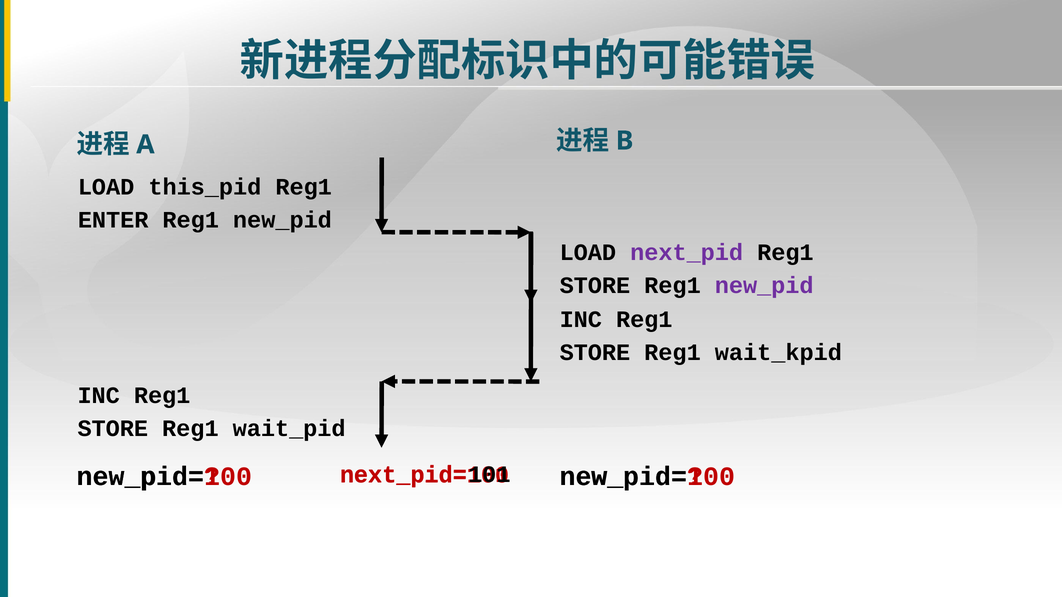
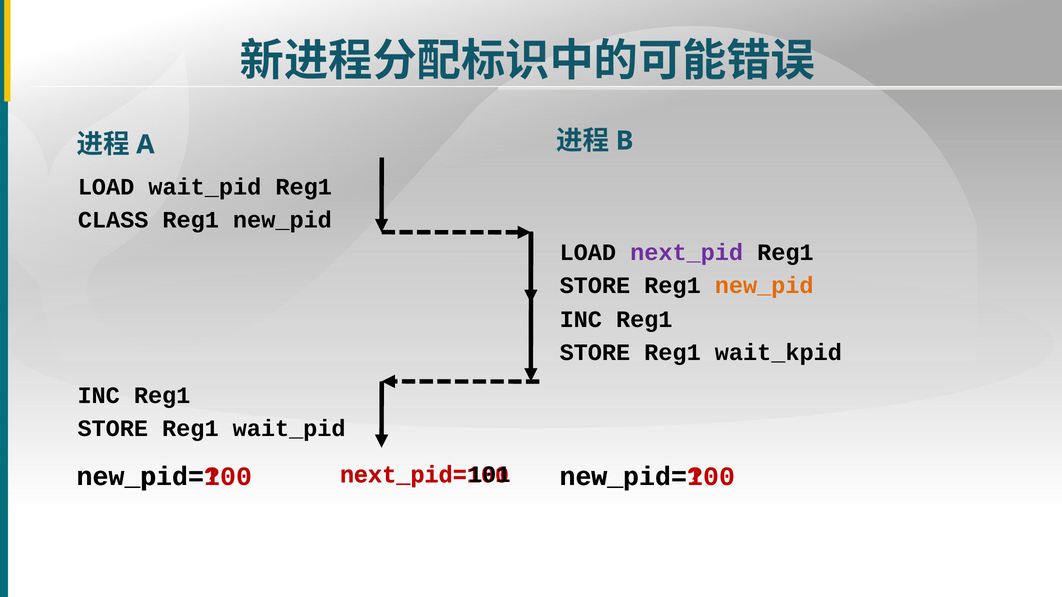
LOAD this_pid: this_pid -> wait_pid
ENTER: ENTER -> CLASS
new_pid at (764, 286) colour: purple -> orange
